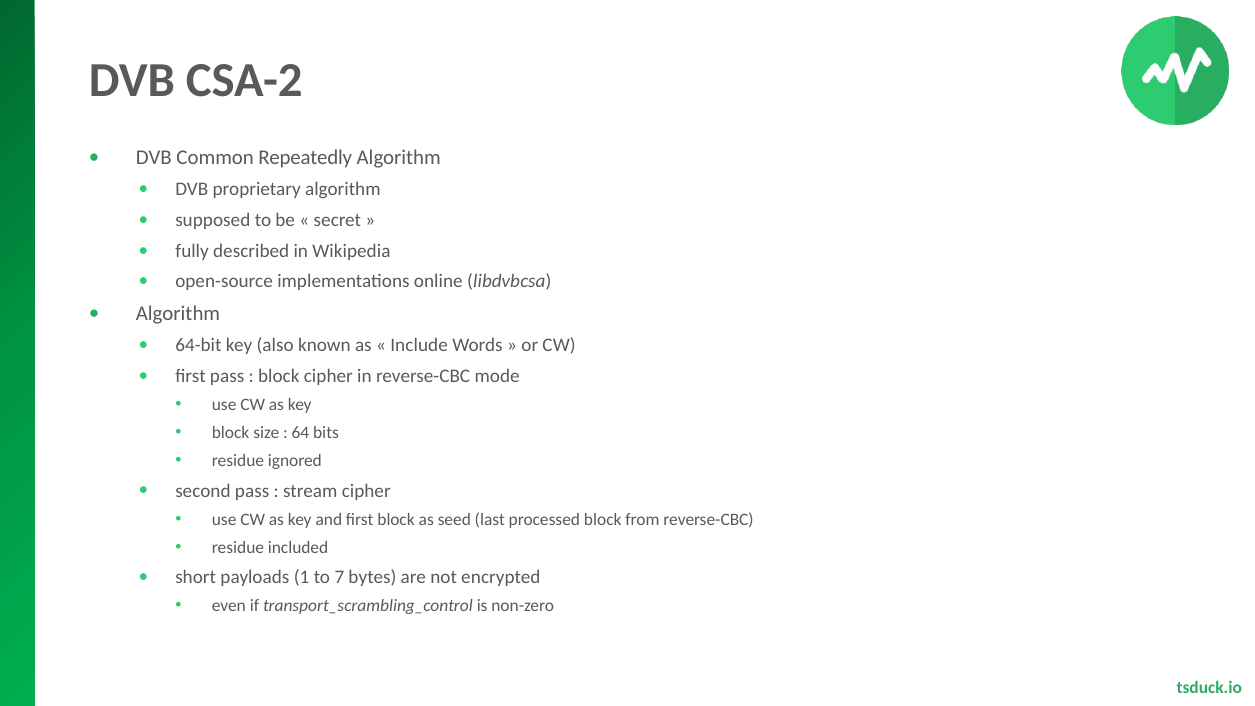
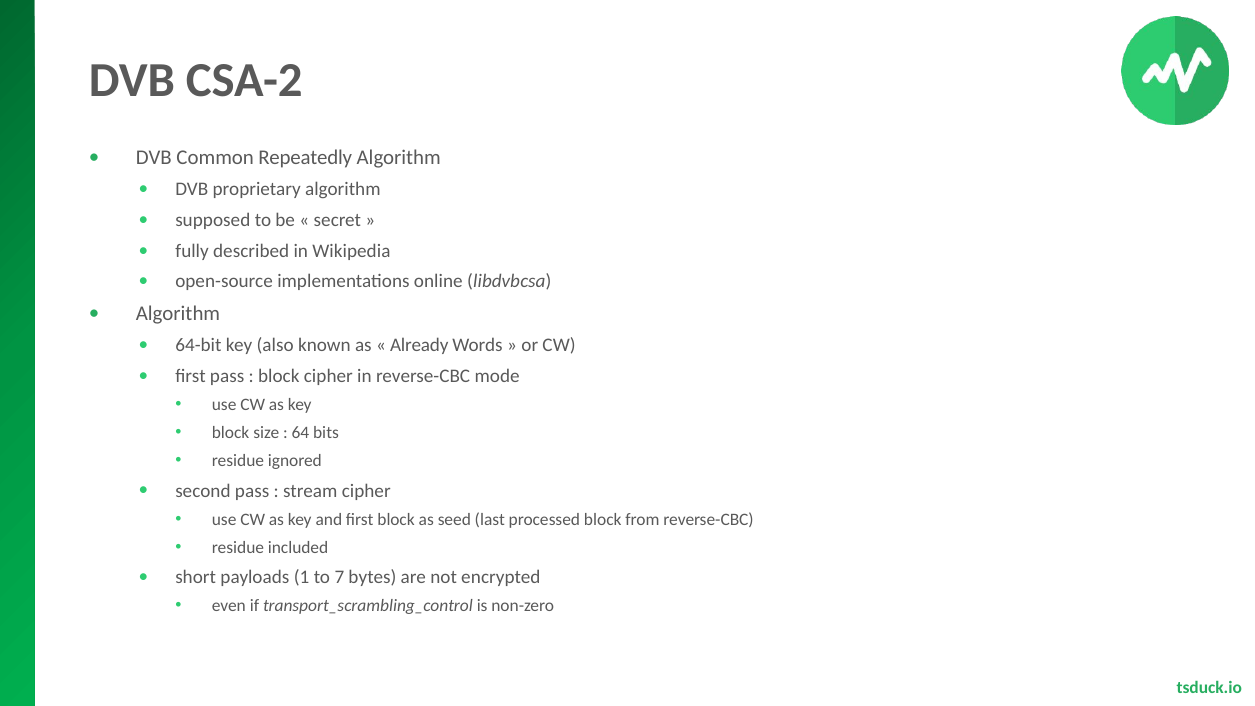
Include: Include -> Already
